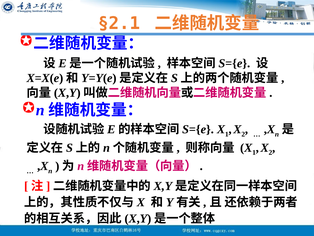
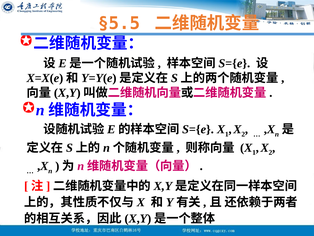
§2.1: §2.1 -> §5.5
